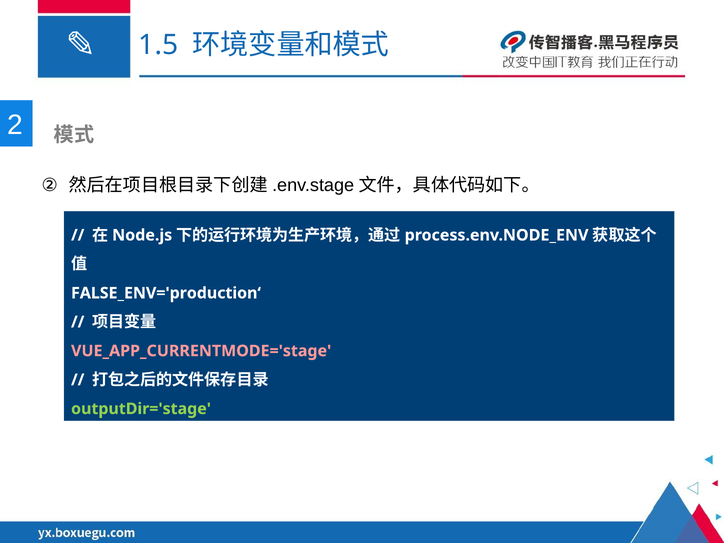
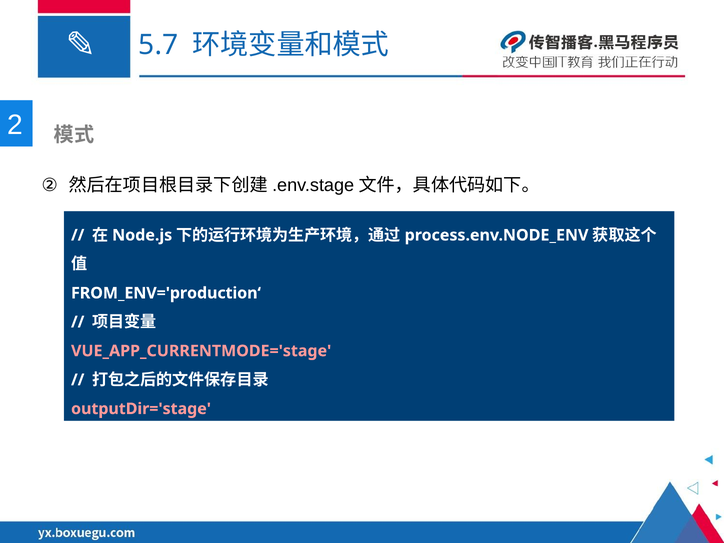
1.5: 1.5 -> 5.7
FALSE_ENV='production‘: FALSE_ENV='production‘ -> FROM_ENV='production‘
outputDir='stage colour: light green -> pink
